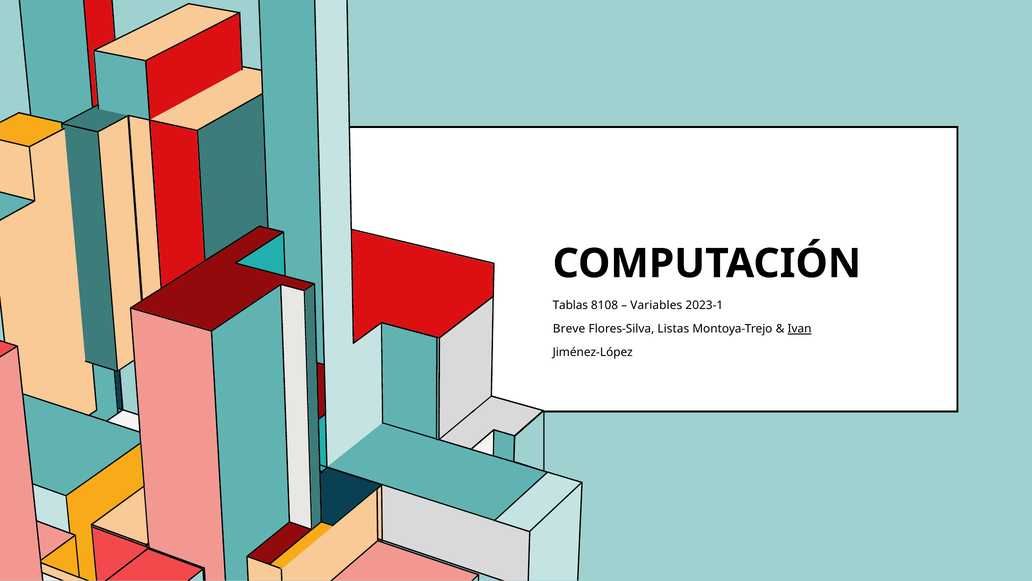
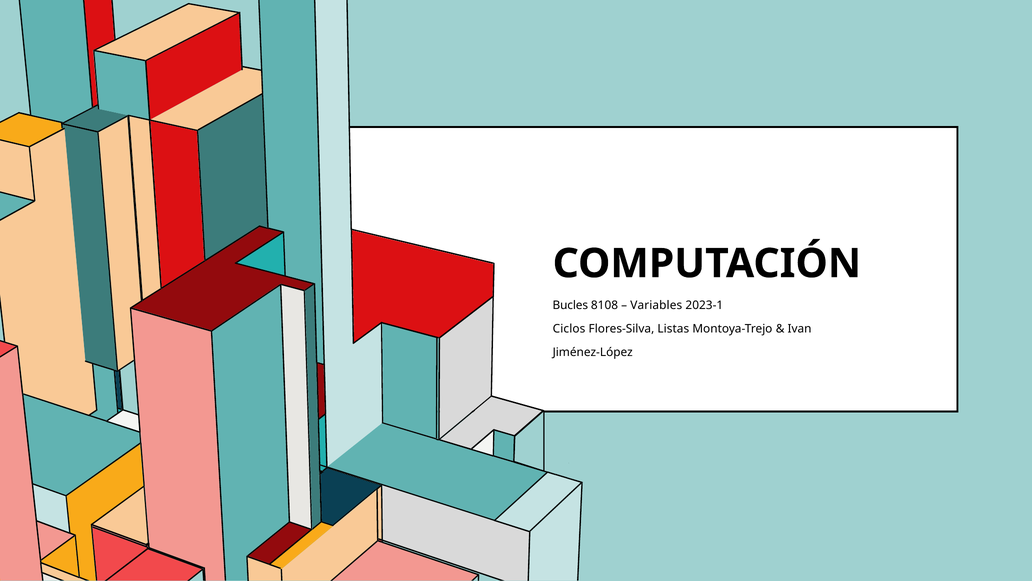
Tablas: Tablas -> Bucles
Breve: Breve -> Ciclos
Ivan underline: present -> none
